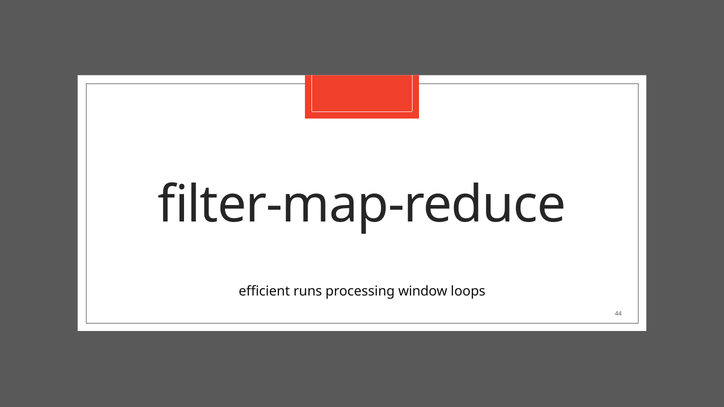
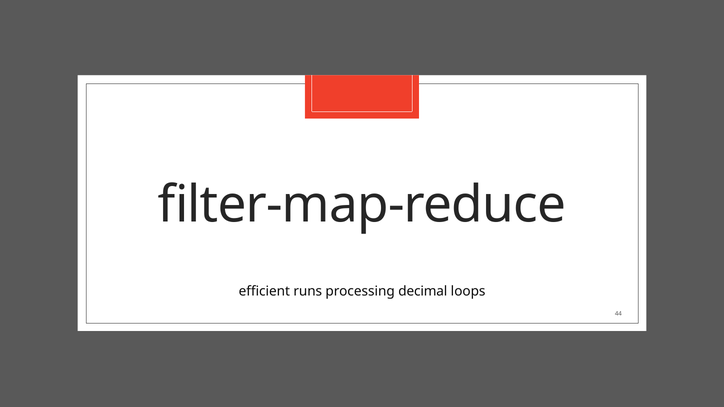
window: window -> decimal
